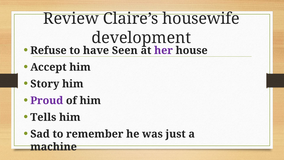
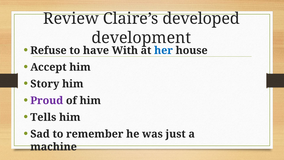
housewife: housewife -> developed
Seen: Seen -> With
her colour: purple -> blue
